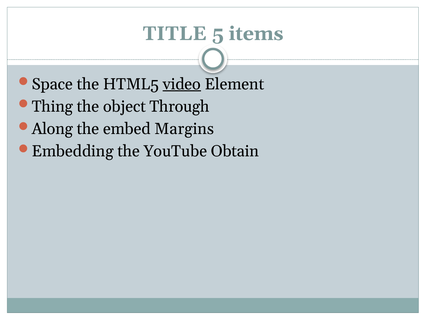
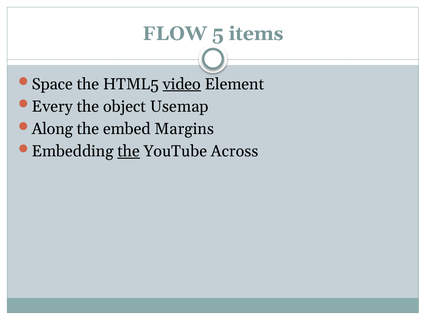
TITLE: TITLE -> FLOW
Thing: Thing -> Every
Through: Through -> Usemap
the at (129, 151) underline: none -> present
Obtain: Obtain -> Across
